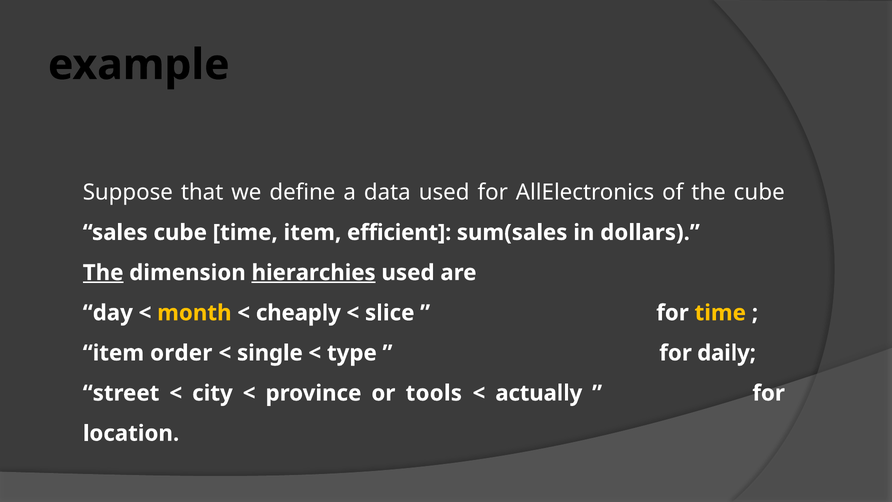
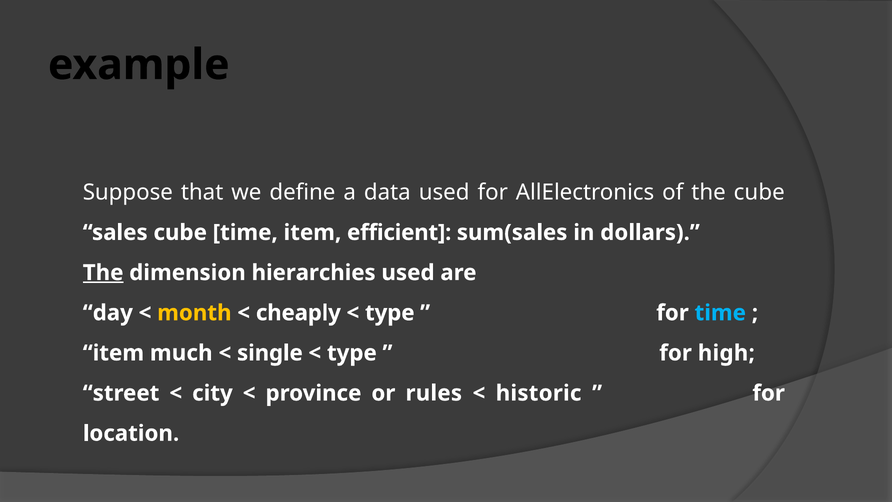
hierarchies underline: present -> none
slice at (390, 313): slice -> type
time at (720, 313) colour: yellow -> light blue
order: order -> much
daily: daily -> high
tools: tools -> rules
actually: actually -> historic
